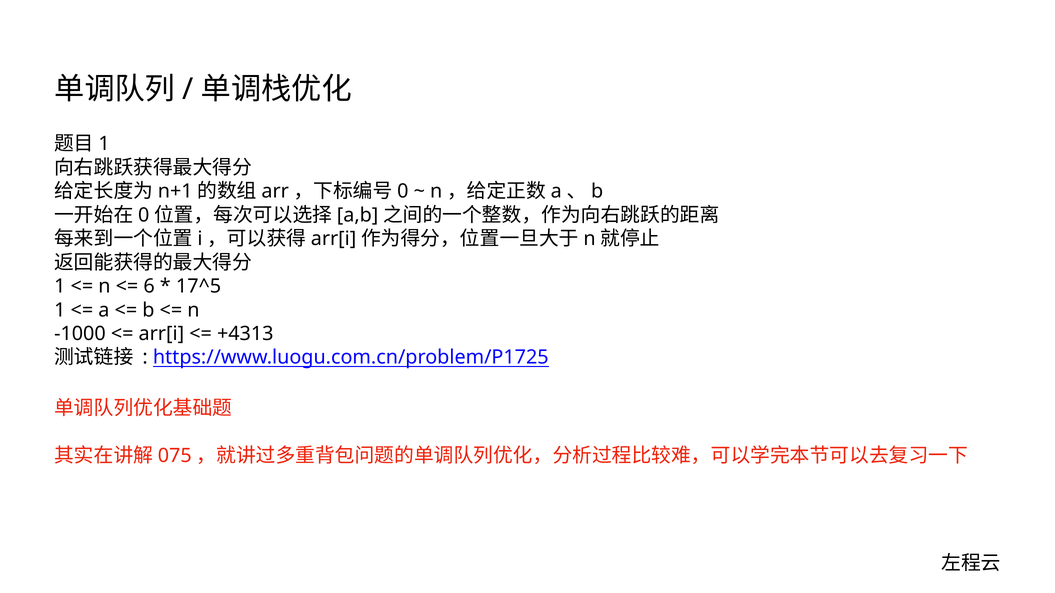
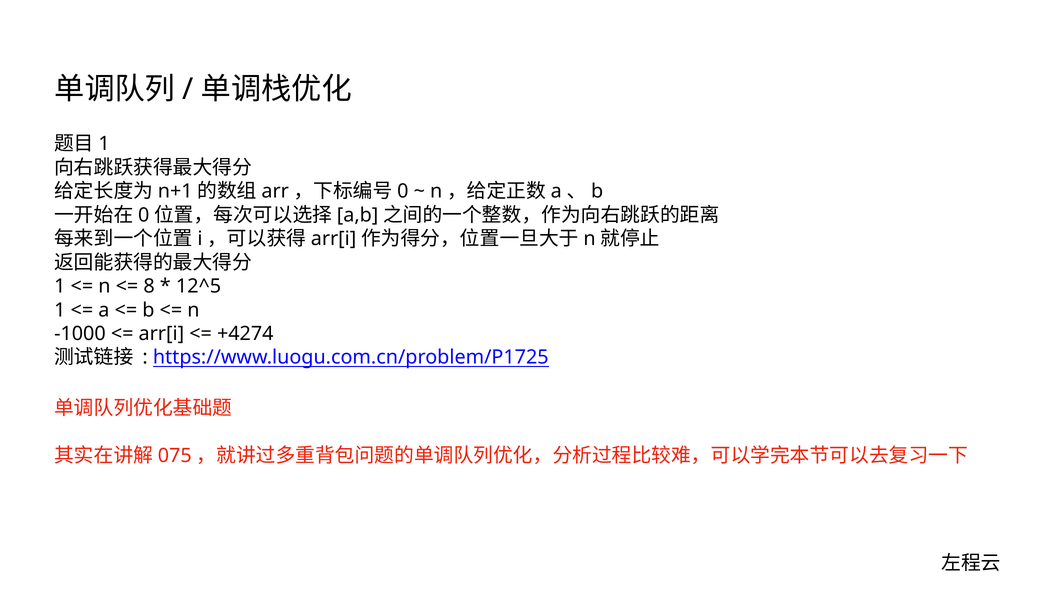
6: 6 -> 8
17^5: 17^5 -> 12^5
+4313: +4313 -> +4274
